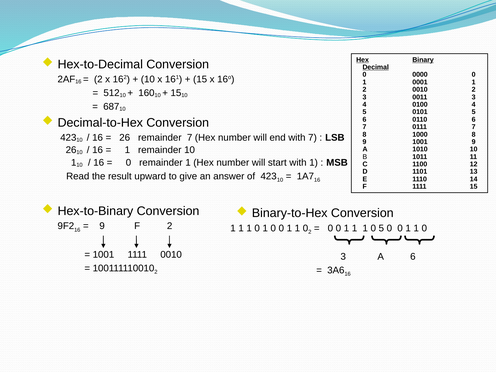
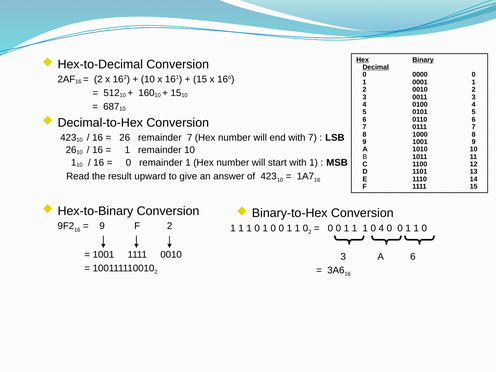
0 5: 5 -> 4
